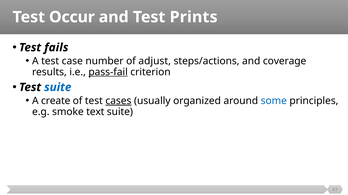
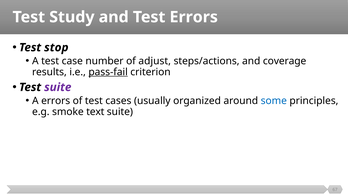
Occur: Occur -> Study
Test Prints: Prints -> Errors
fails: fails -> stop
suite at (58, 88) colour: blue -> purple
A create: create -> errors
cases underline: present -> none
